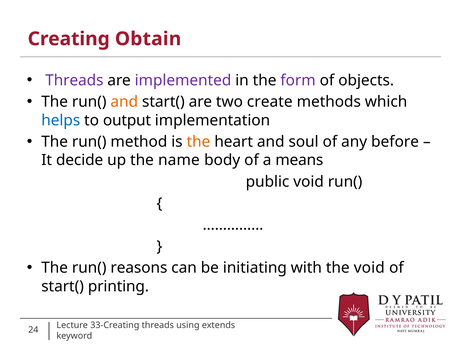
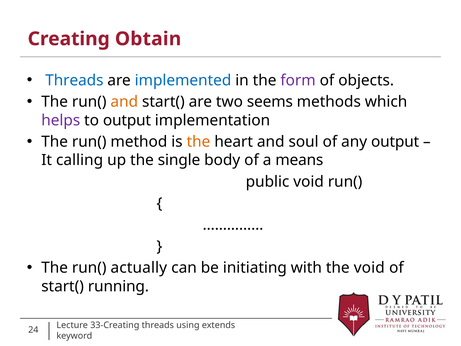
Threads at (74, 80) colour: purple -> blue
implemented colour: purple -> blue
create: create -> seems
helps colour: blue -> purple
any before: before -> output
decide: decide -> calling
name: name -> single
reasons: reasons -> actually
printing: printing -> running
